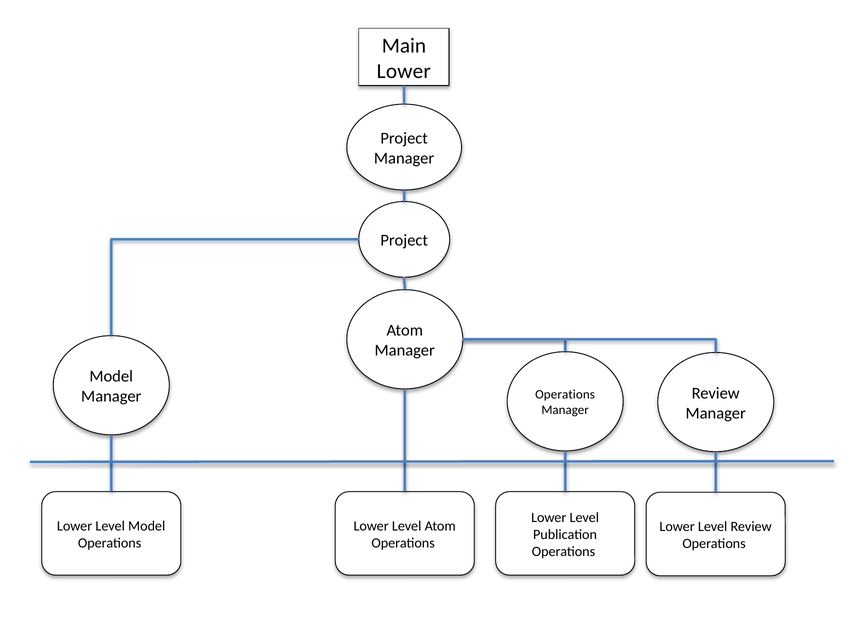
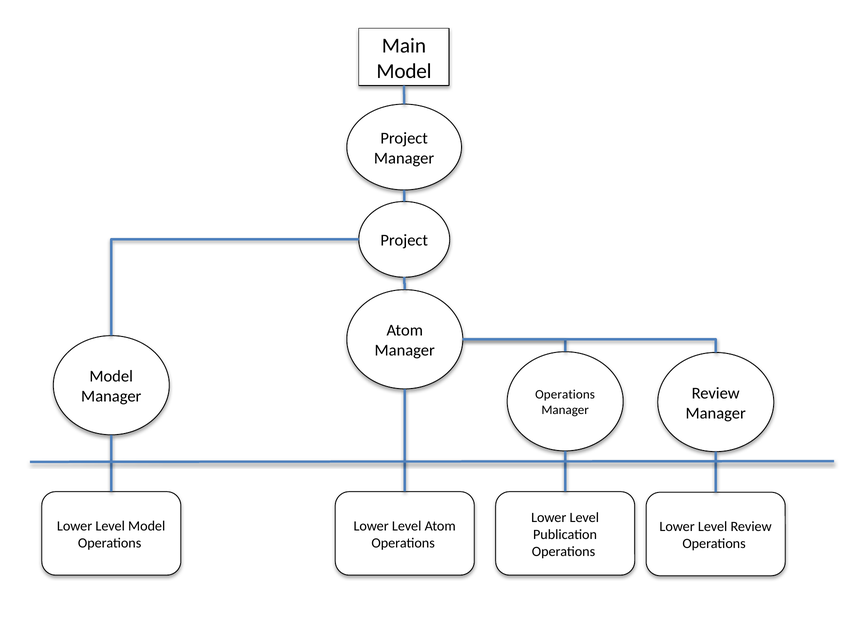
Lower at (404, 71): Lower -> Model
